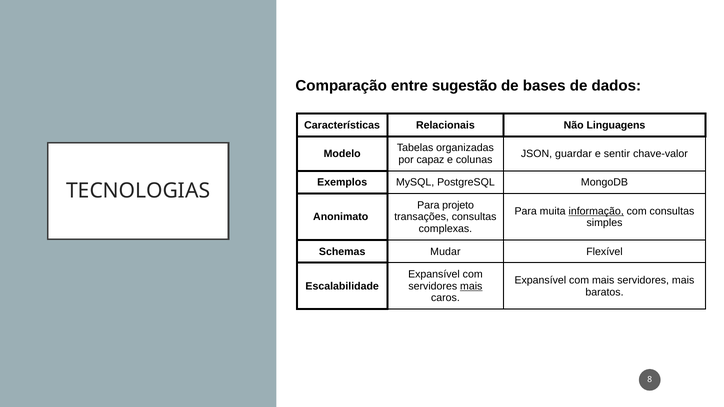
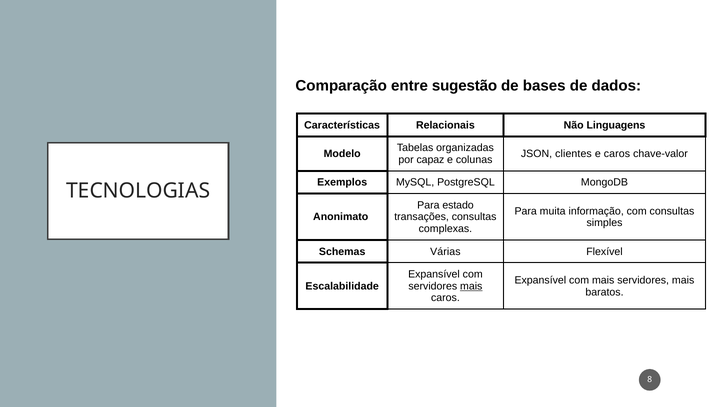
guardar: guardar -> clientes
e sentir: sentir -> caros
projeto: projeto -> estado
informação underline: present -> none
Mudar: Mudar -> Várias
